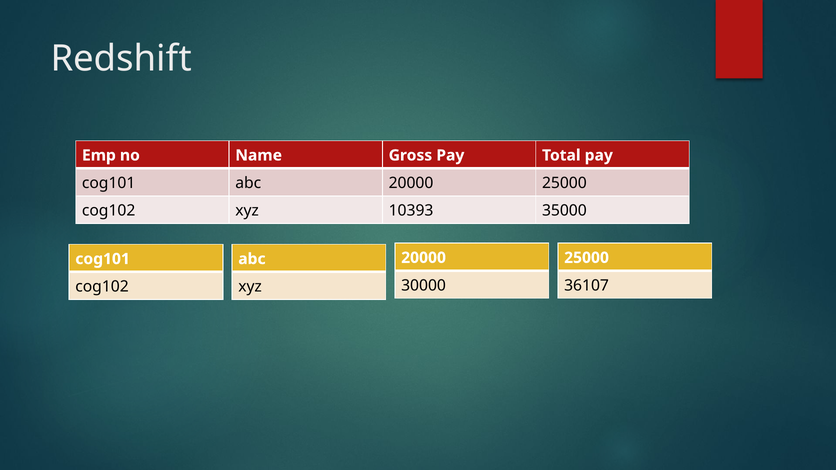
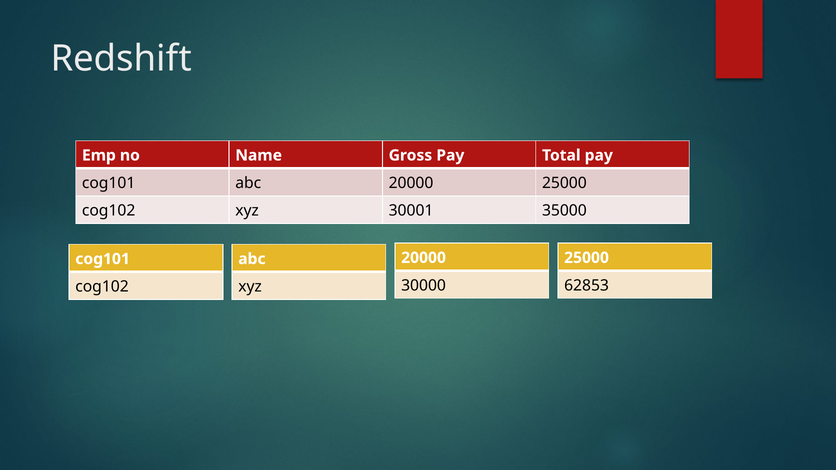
10393: 10393 -> 30001
36107: 36107 -> 62853
